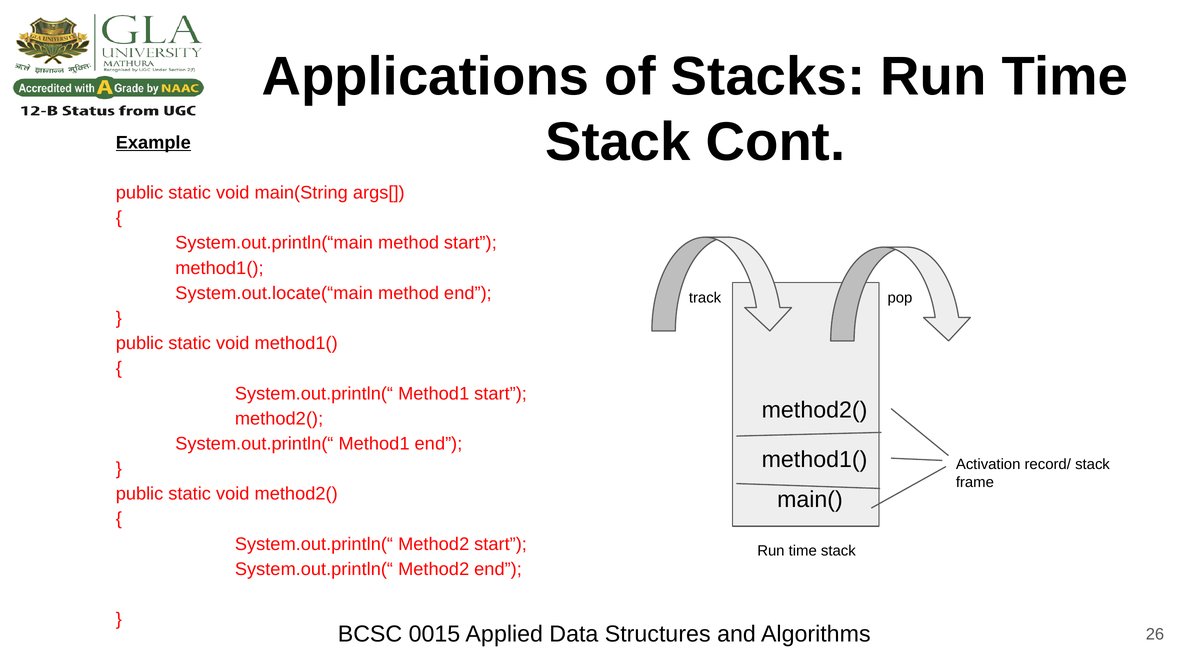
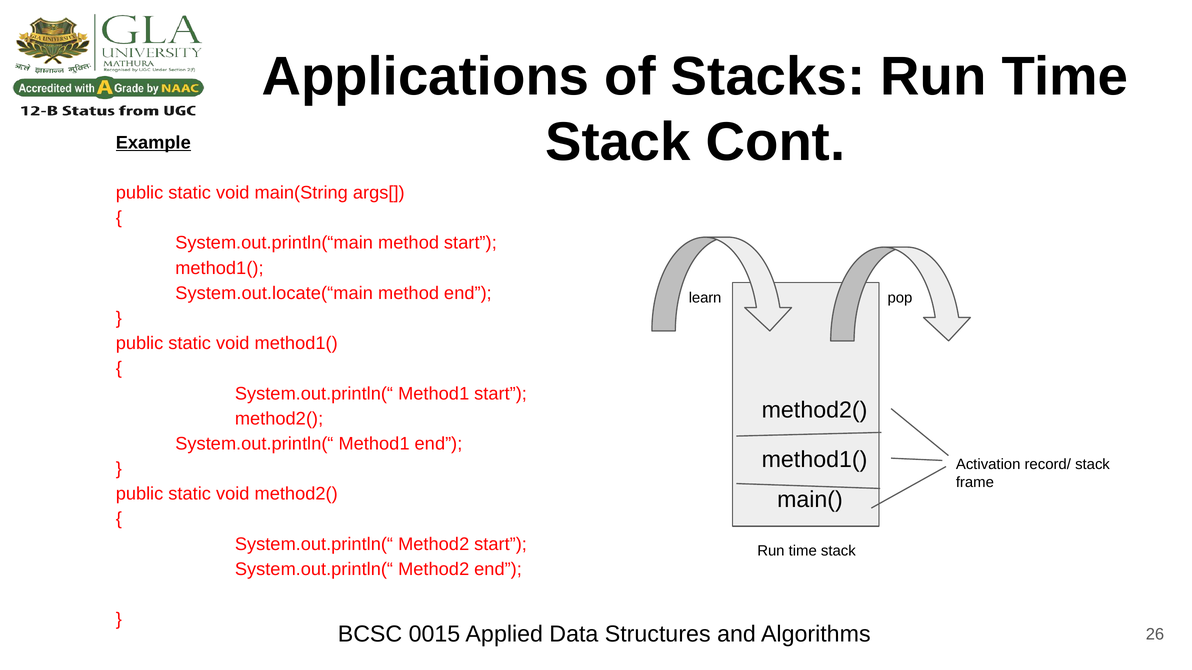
track: track -> learn
